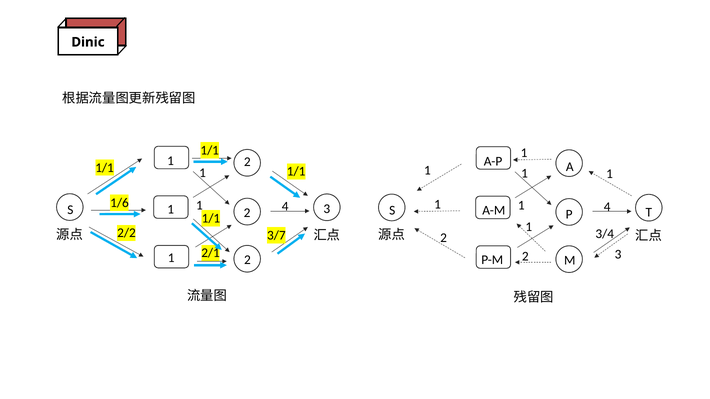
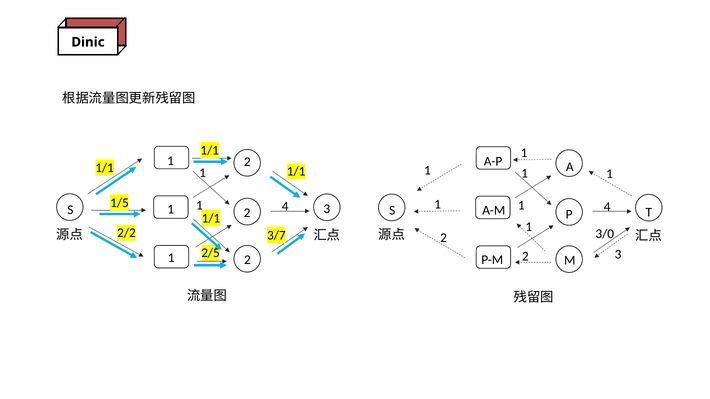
1/6: 1/6 -> 1/5
3/4: 3/4 -> 3/0
2/1: 2/1 -> 2/5
